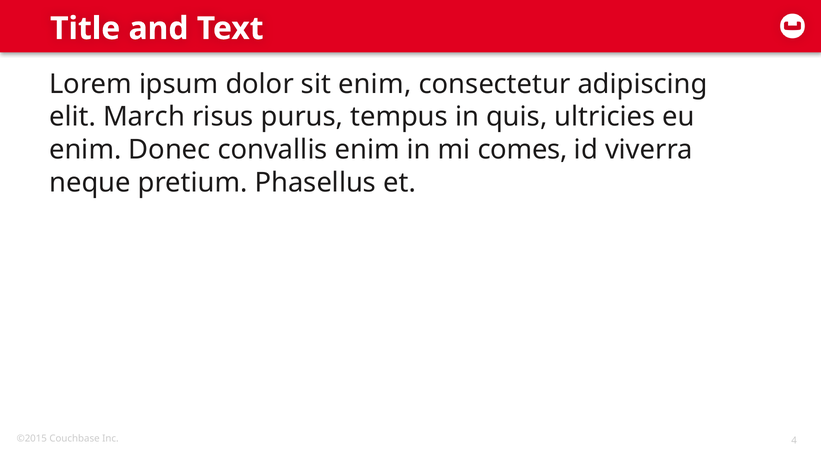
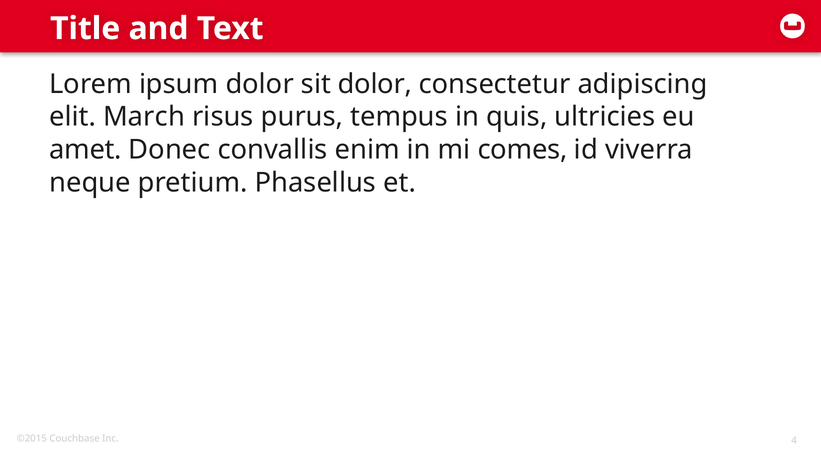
sit enim: enim -> dolor
enim at (85, 150): enim -> amet
